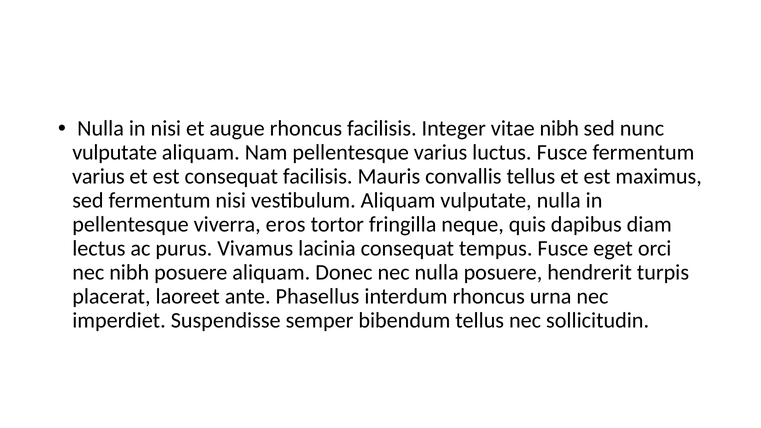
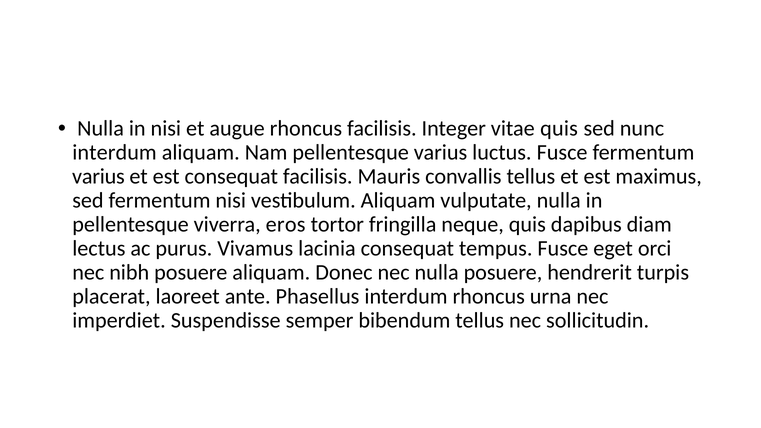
vitae nibh: nibh -> quis
vulputate at (115, 153): vulputate -> interdum
